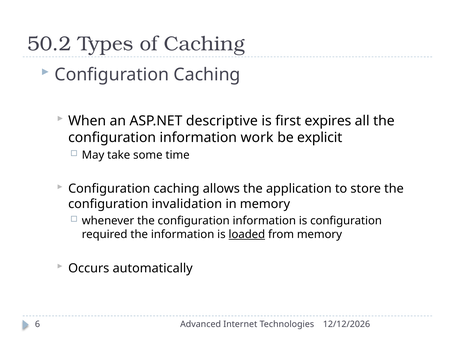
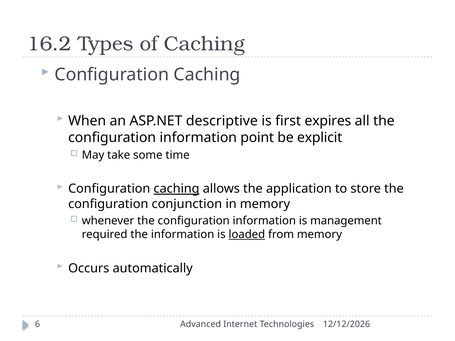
50.2: 50.2 -> 16.2
work: work -> point
caching at (177, 189) underline: none -> present
invalidation: invalidation -> conjunction
is configuration: configuration -> management
